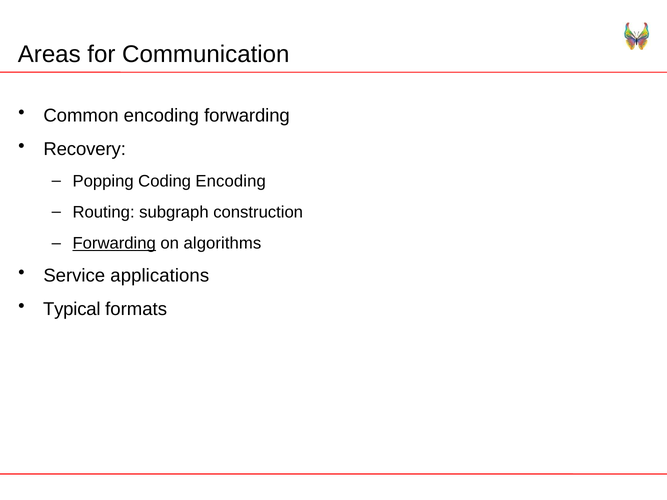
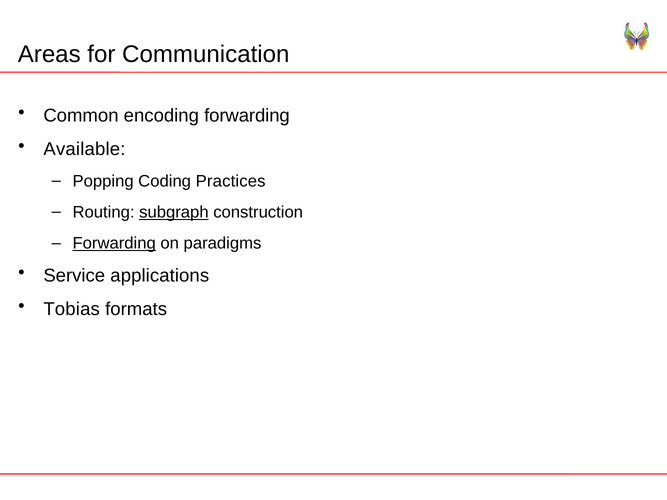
Recovery: Recovery -> Available
Coding Encoding: Encoding -> Practices
subgraph underline: none -> present
algorithms: algorithms -> paradigms
Typical: Typical -> Tobias
